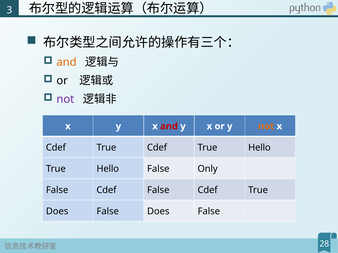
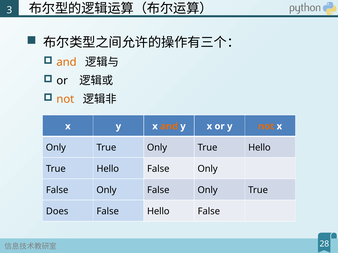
not at (65, 99) colour: purple -> orange
and at (169, 126) colour: red -> orange
Cdef at (56, 148): Cdef -> Only
True Cdef: Cdef -> Only
Cdef at (106, 190): Cdef -> Only
Cdef at (208, 190): Cdef -> Only
False Does: Does -> Hello
